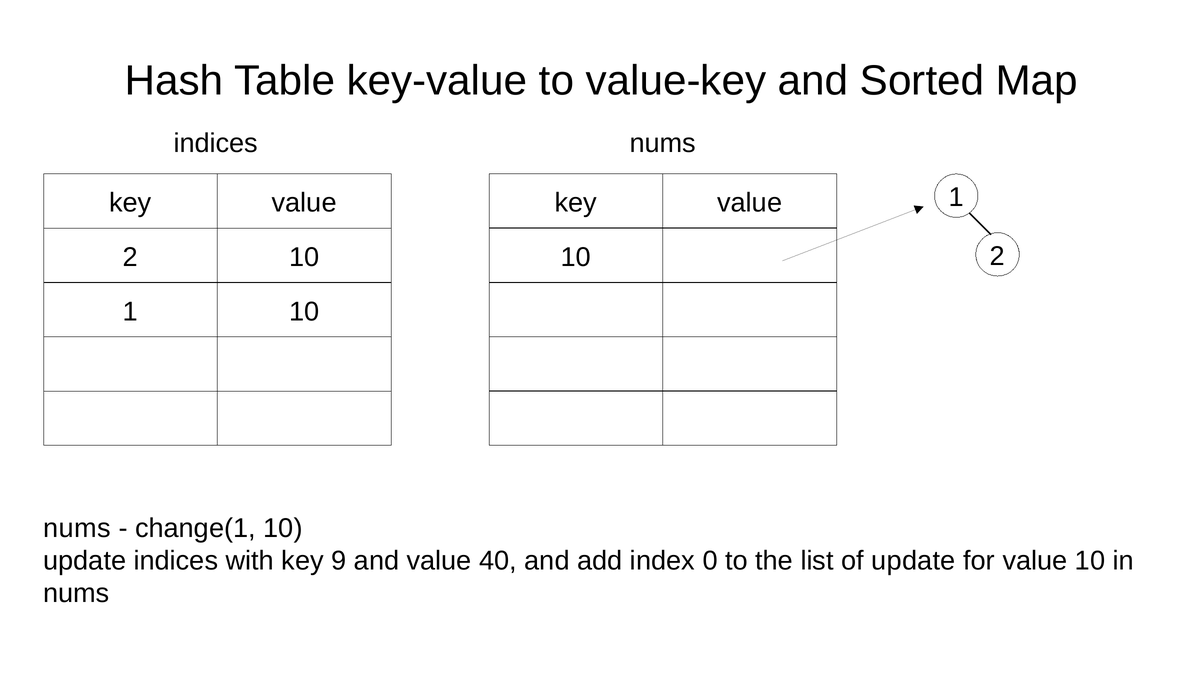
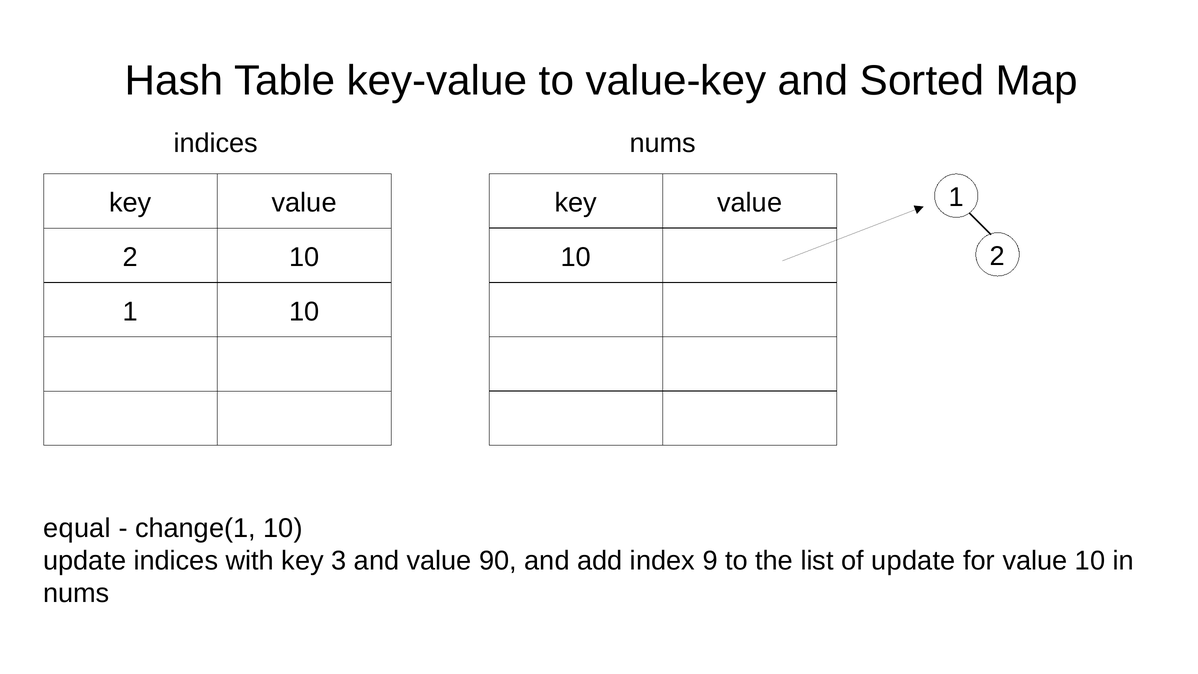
nums at (77, 528): nums -> equal
9: 9 -> 3
40: 40 -> 90
0: 0 -> 9
